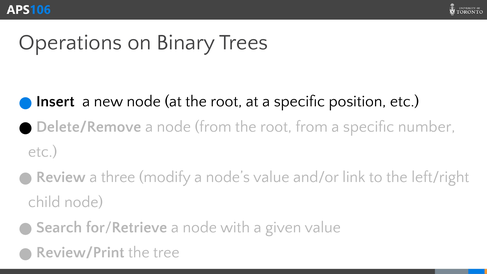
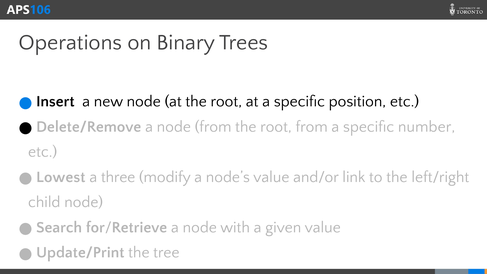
Review: Review -> Lowest
Review/Print: Review/Print -> Update/Print
